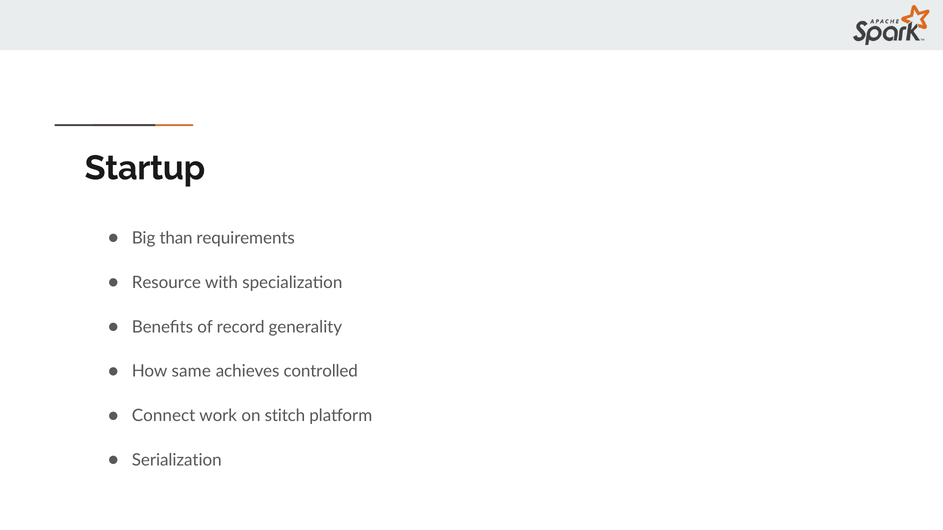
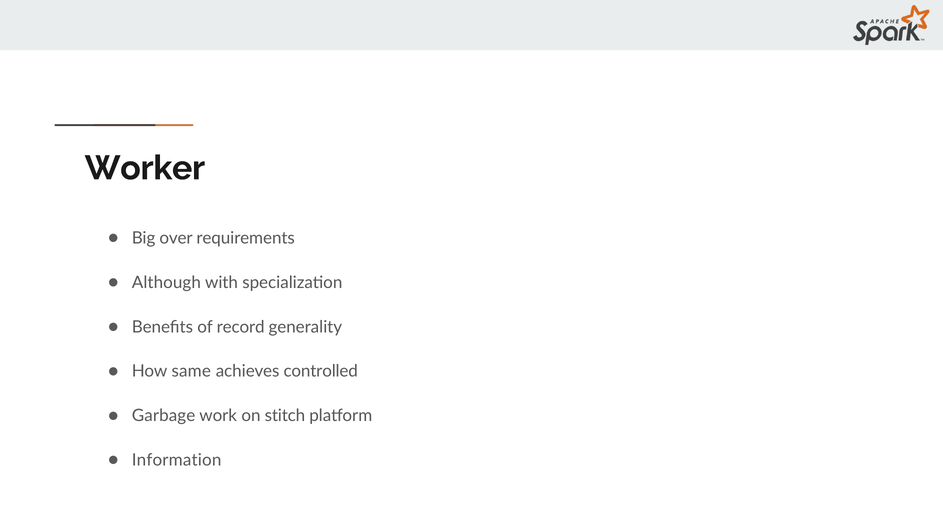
Startup: Startup -> Worker
than: than -> over
Resource: Resource -> Although
Connect: Connect -> Garbage
Serialization: Serialization -> Information
